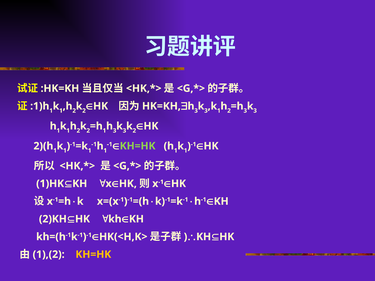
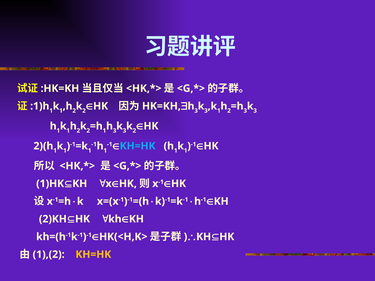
KH=HK at (138, 146) colour: light green -> light blue
